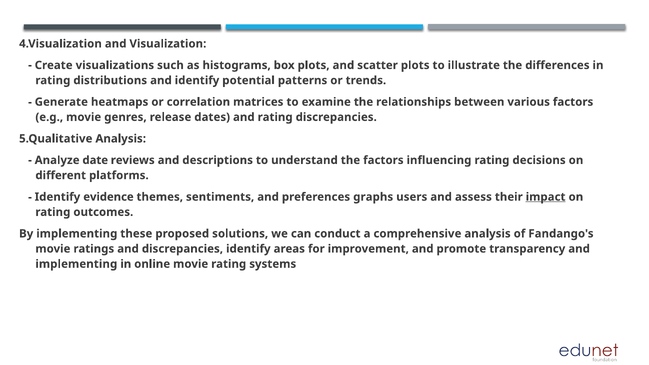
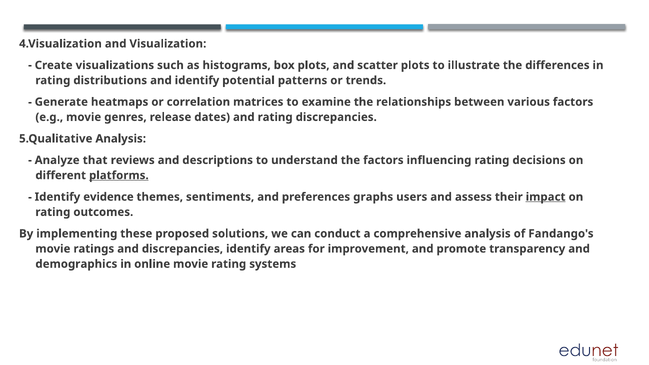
date: date -> that
platforms underline: none -> present
implementing at (76, 264): implementing -> demographics
